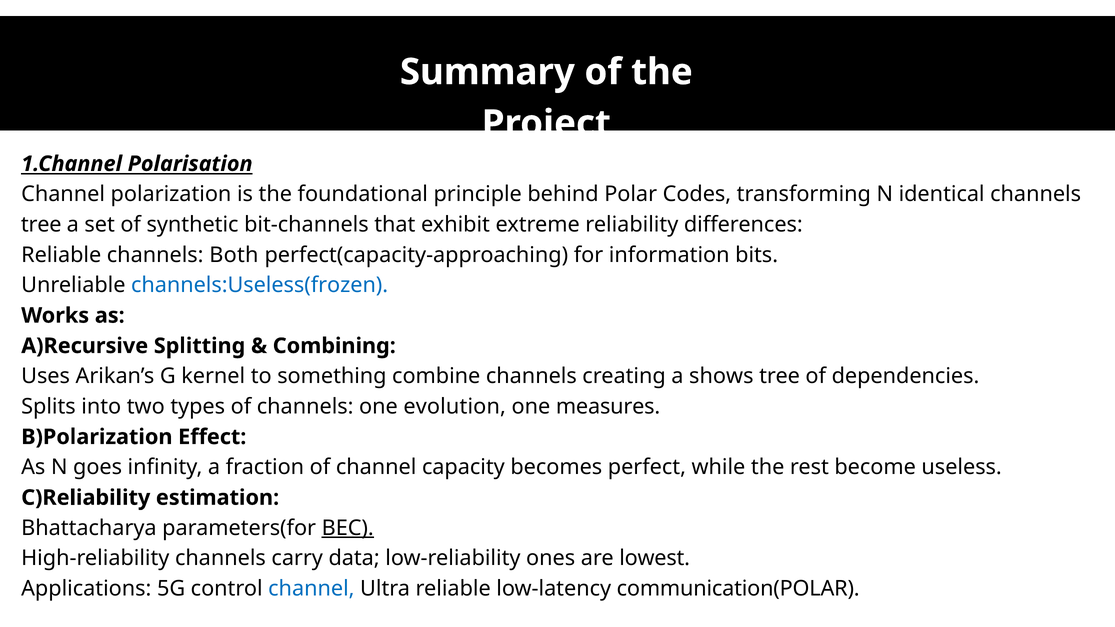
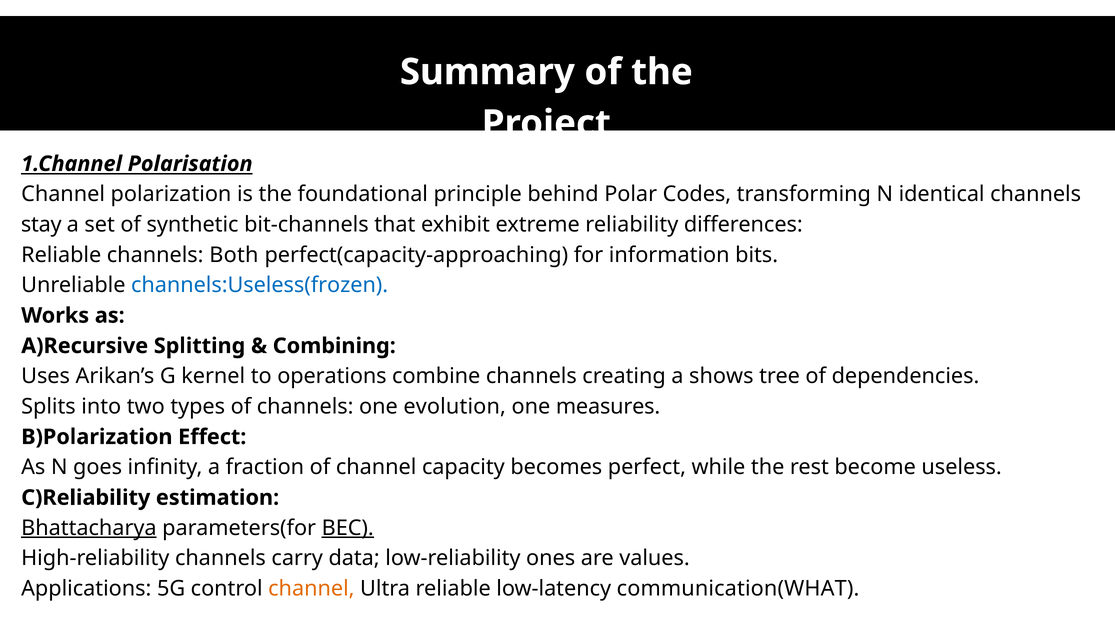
tree at (41, 225): tree -> stay
something: something -> operations
Bhattacharya underline: none -> present
lowest: lowest -> values
channel at (311, 589) colour: blue -> orange
communication(POLAR: communication(POLAR -> communication(WHAT
